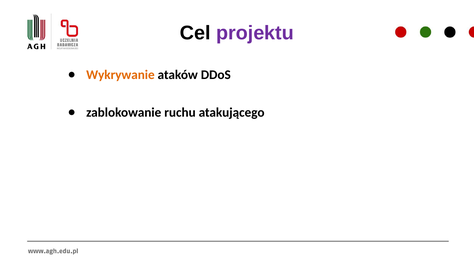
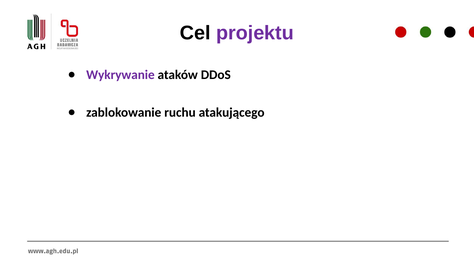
Wykrywanie colour: orange -> purple
